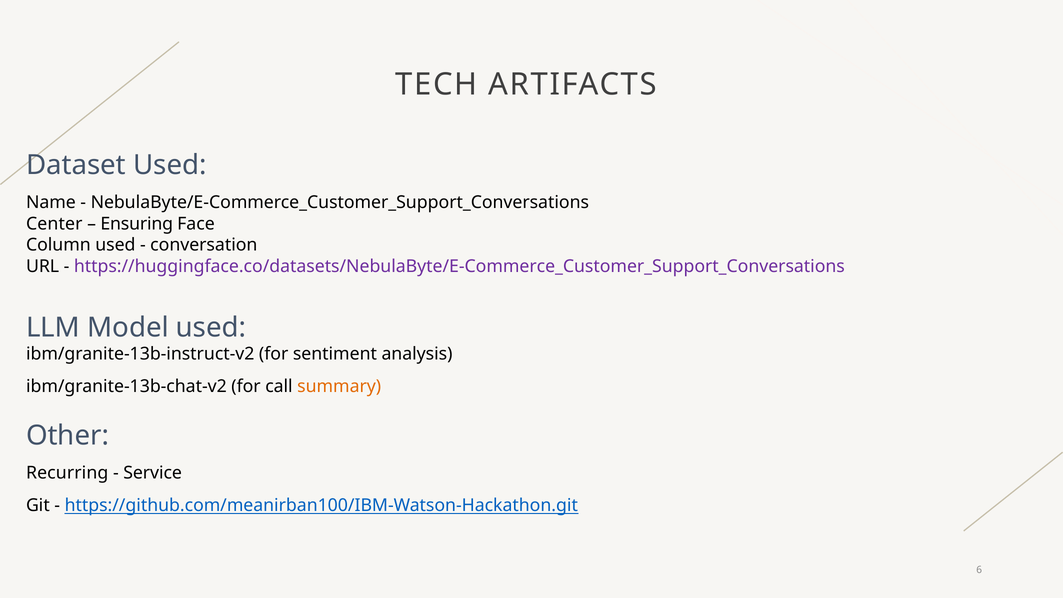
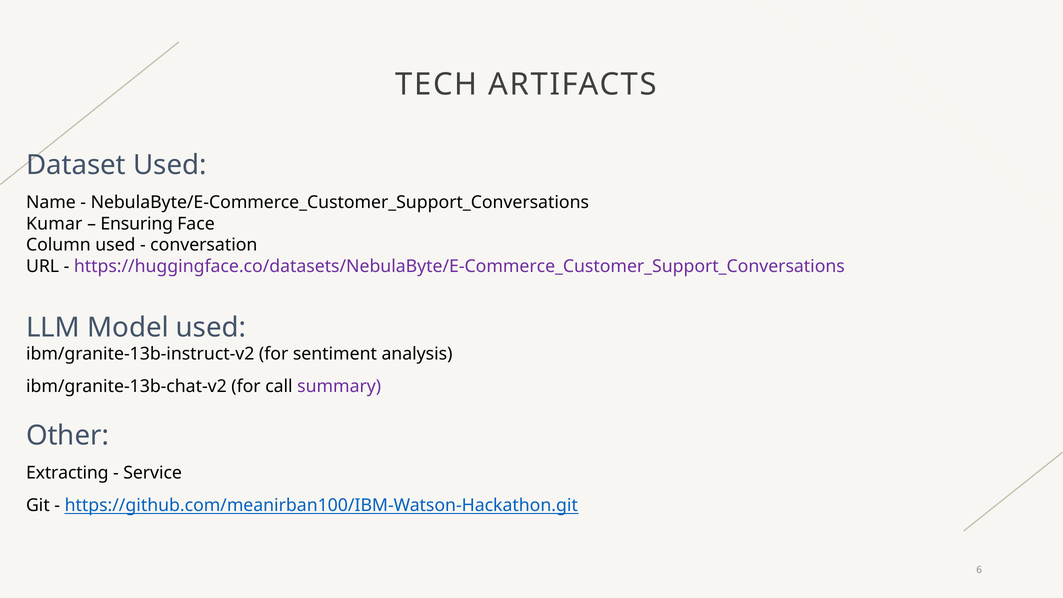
Center: Center -> Kumar
summary colour: orange -> purple
Recurring: Recurring -> Extracting
